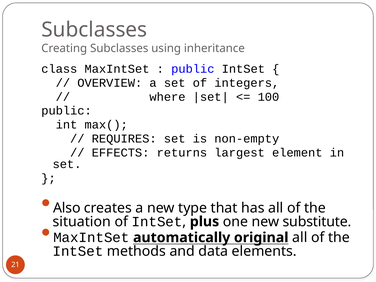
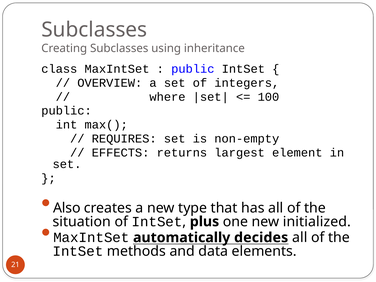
substitute: substitute -> initialized
original: original -> decides
